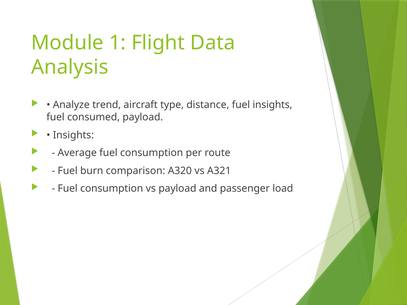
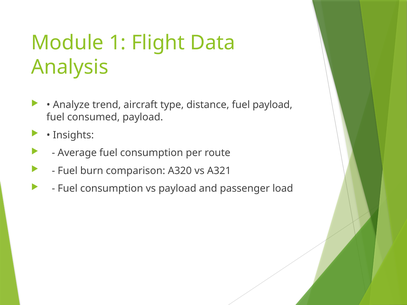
fuel insights: insights -> payload
